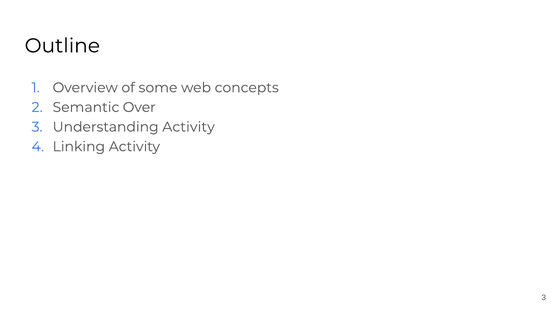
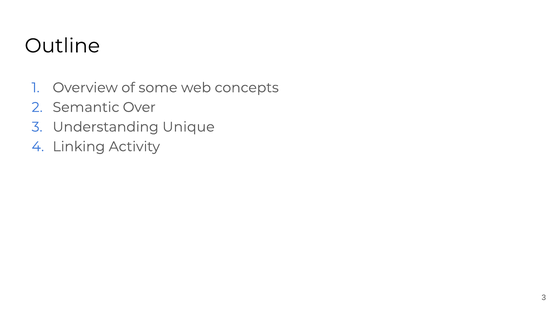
Understanding Activity: Activity -> Unique
